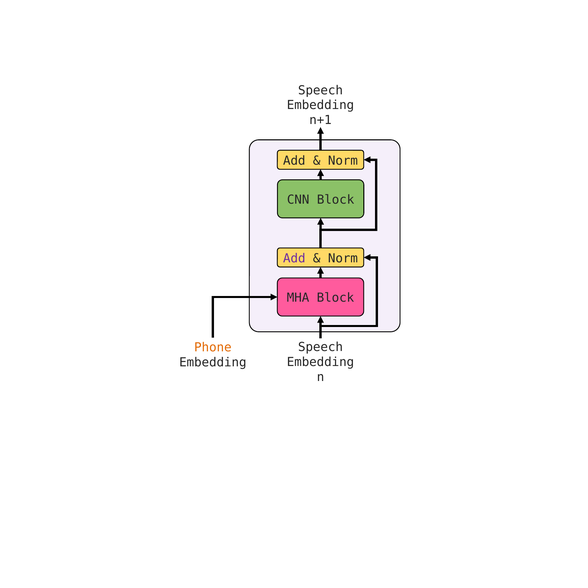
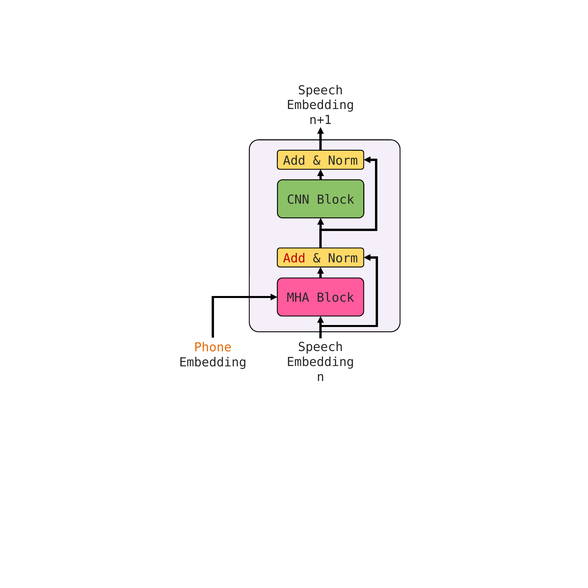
Add at (294, 258) colour: purple -> red
